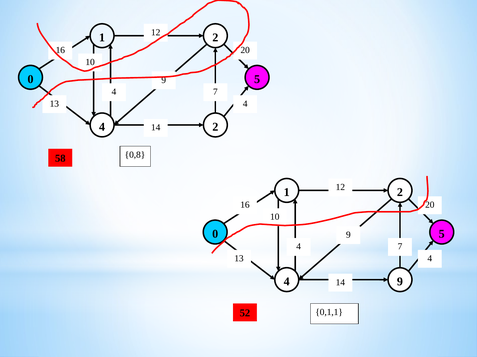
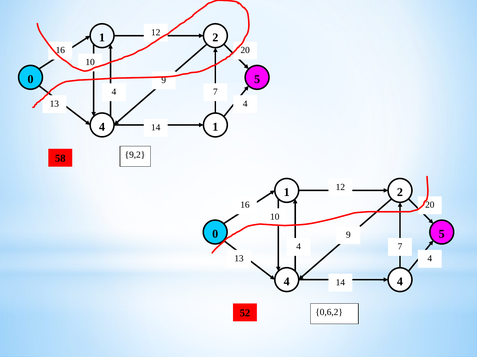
4 2: 2 -> 1
0,8: 0,8 -> 9,2
4 9: 9 -> 4
0,1,1: 0,1,1 -> 0,6,2
